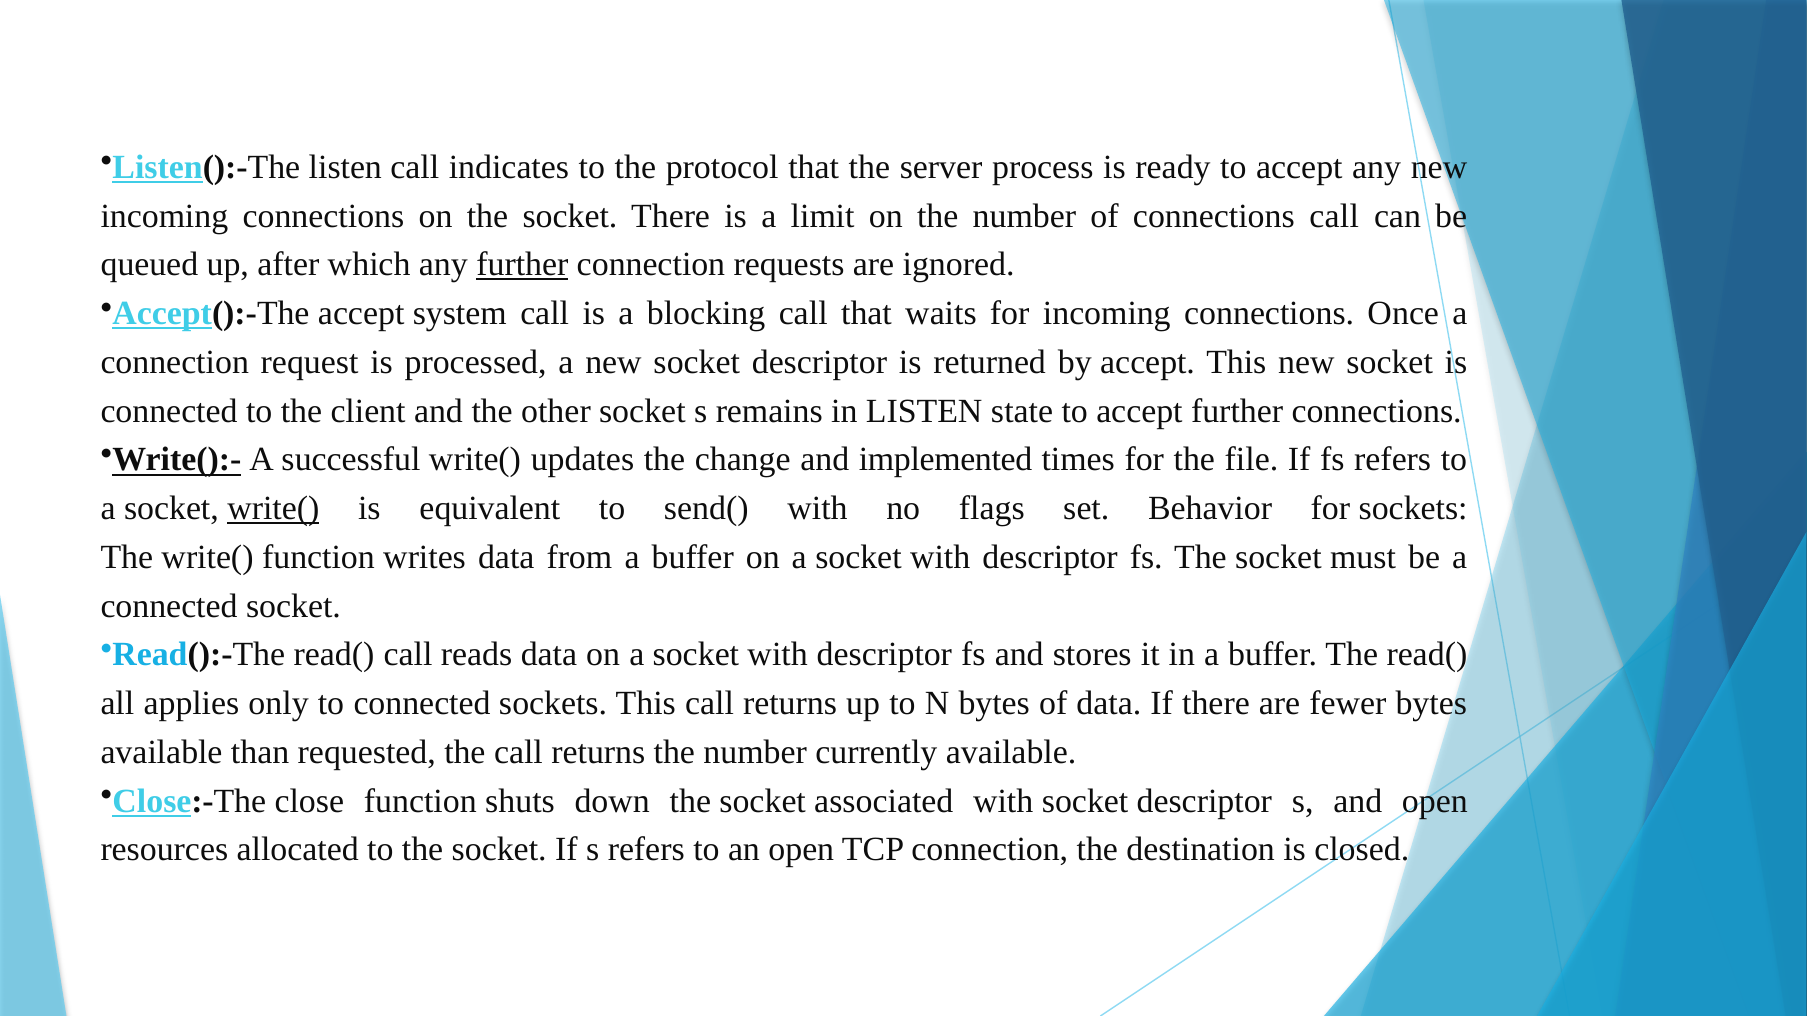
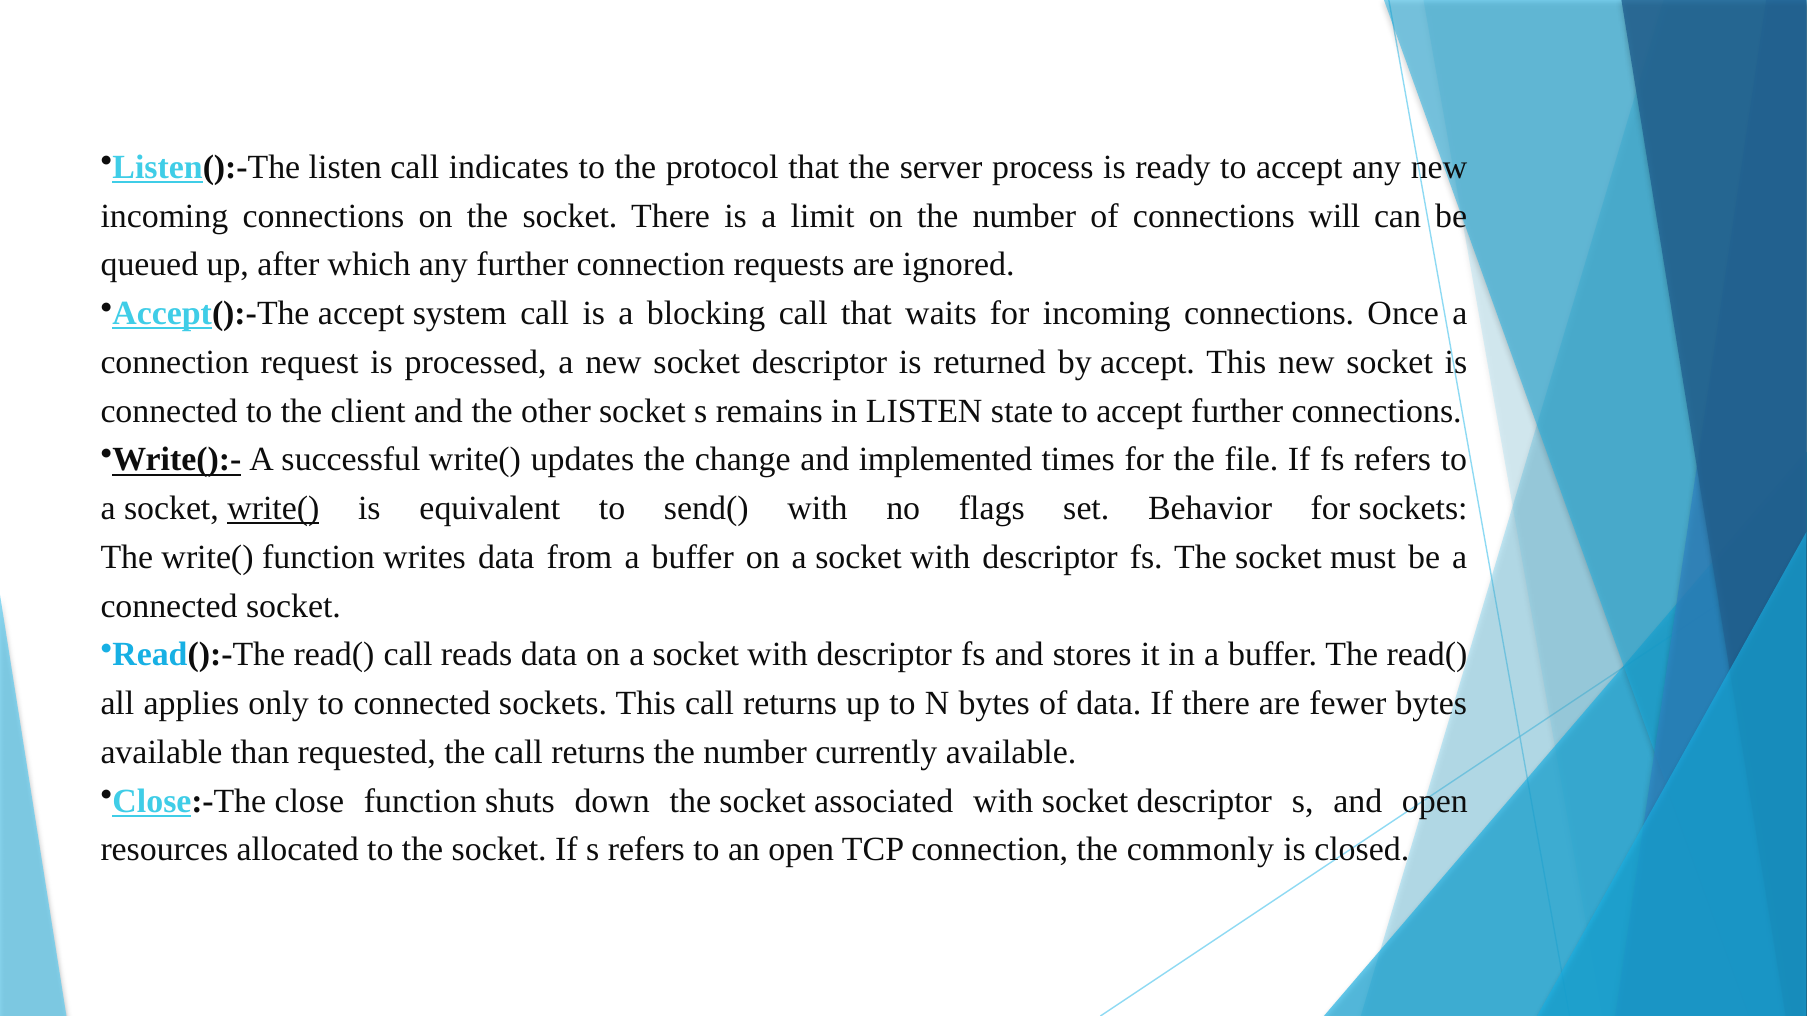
connections call: call -> will
further at (522, 265) underline: present -> none
destination: destination -> commonly
